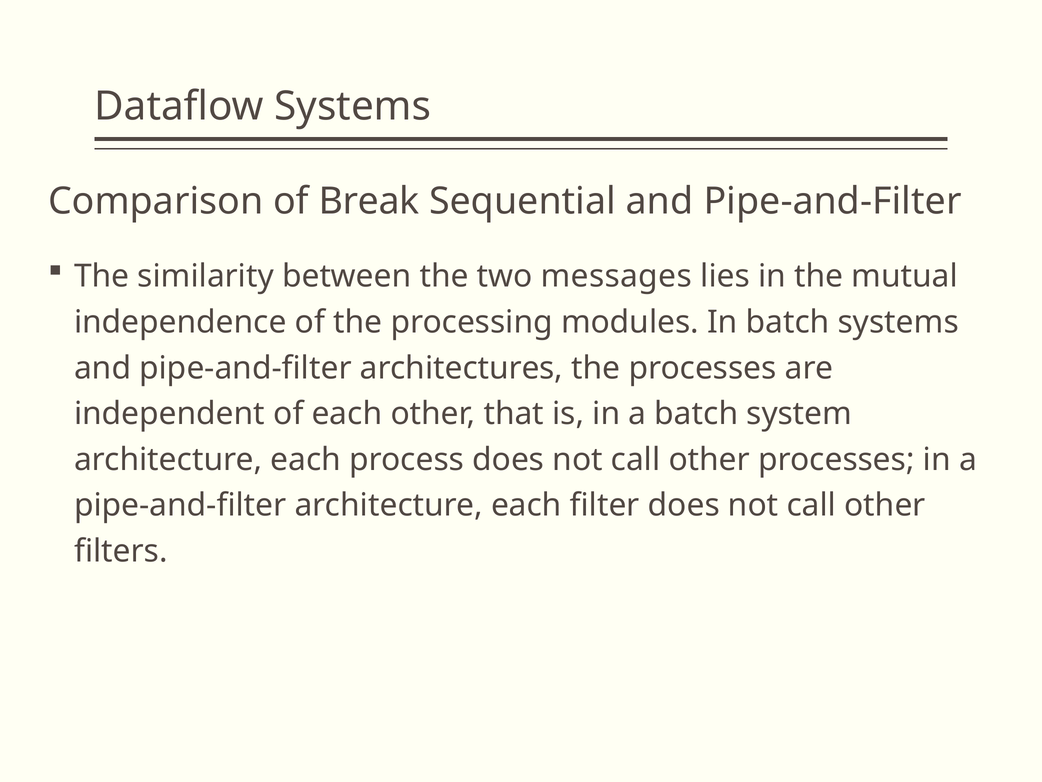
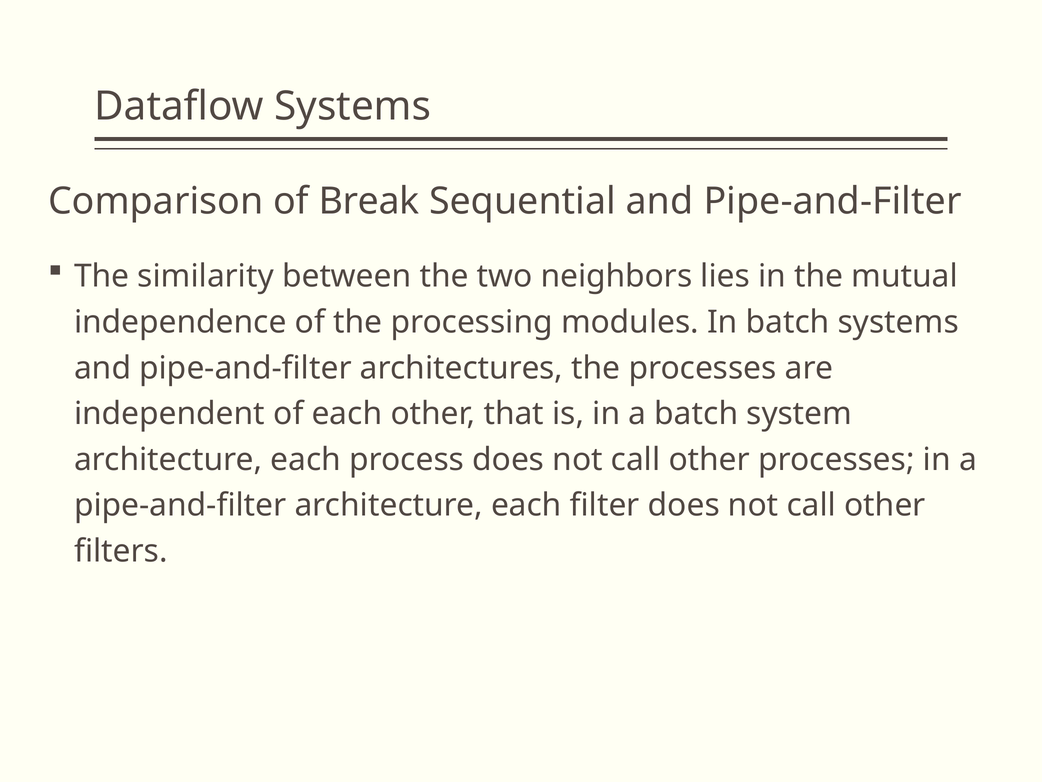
messages: messages -> neighbors
